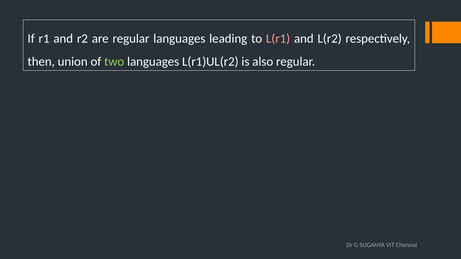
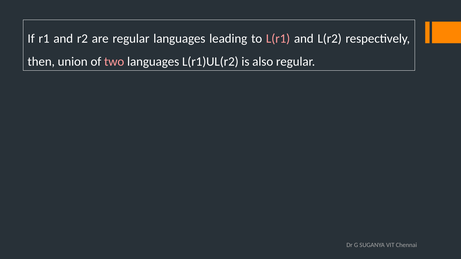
two colour: light green -> pink
